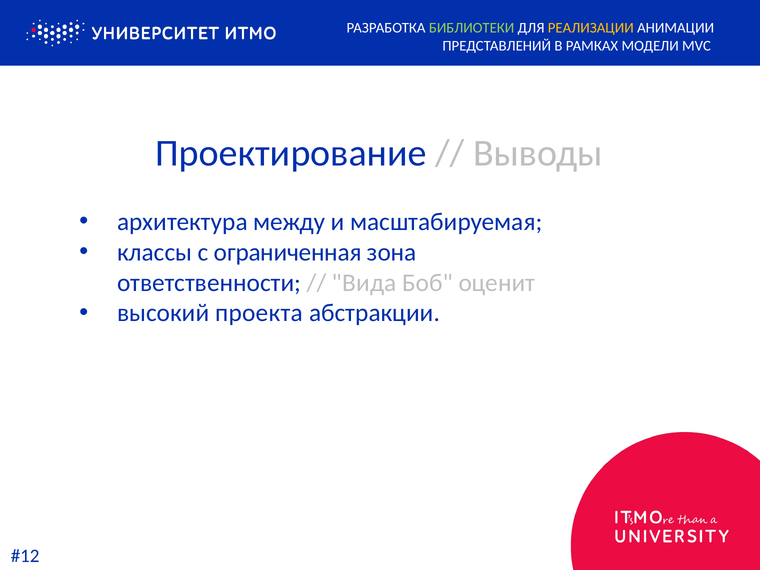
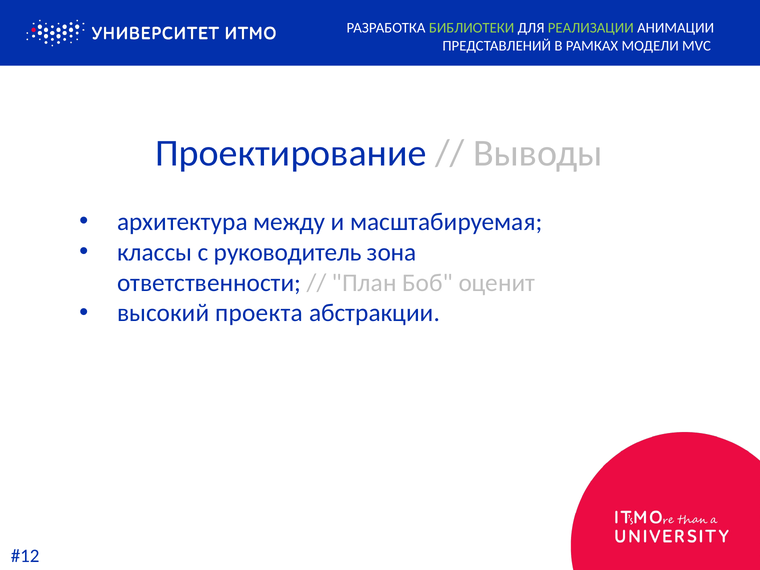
РЕАЛИЗАЦИИ colour: yellow -> light green
ограниченная: ограниченная -> руководитель
Вида: Вида -> План
